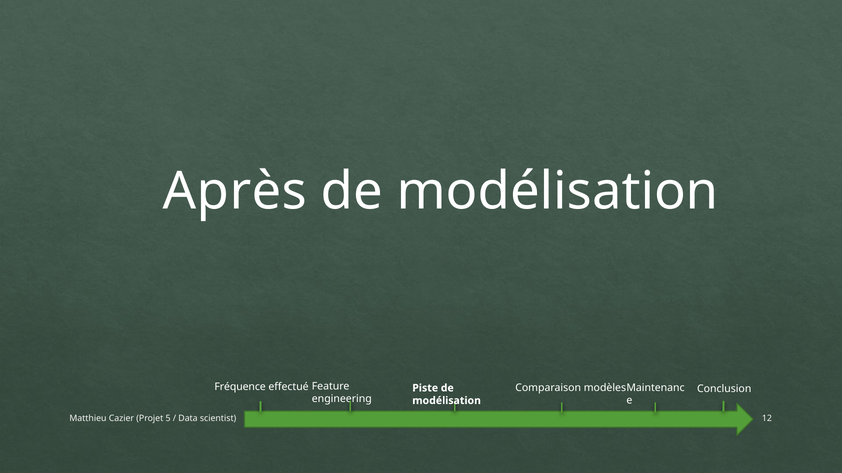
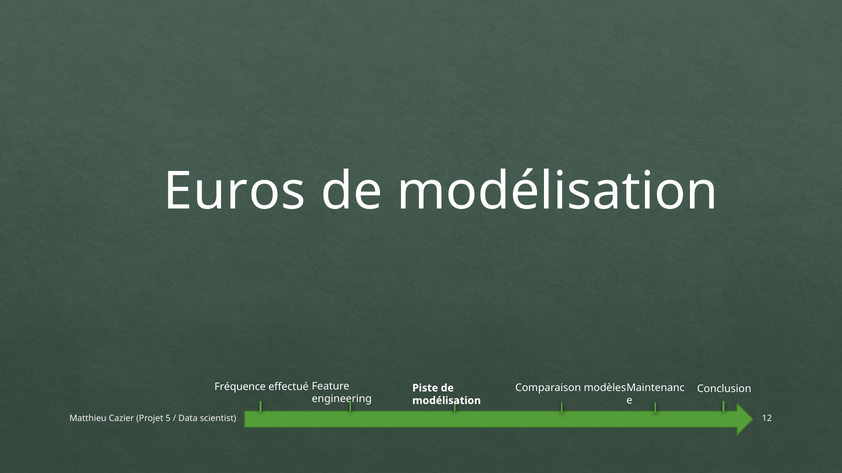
Après: Après -> Euros
